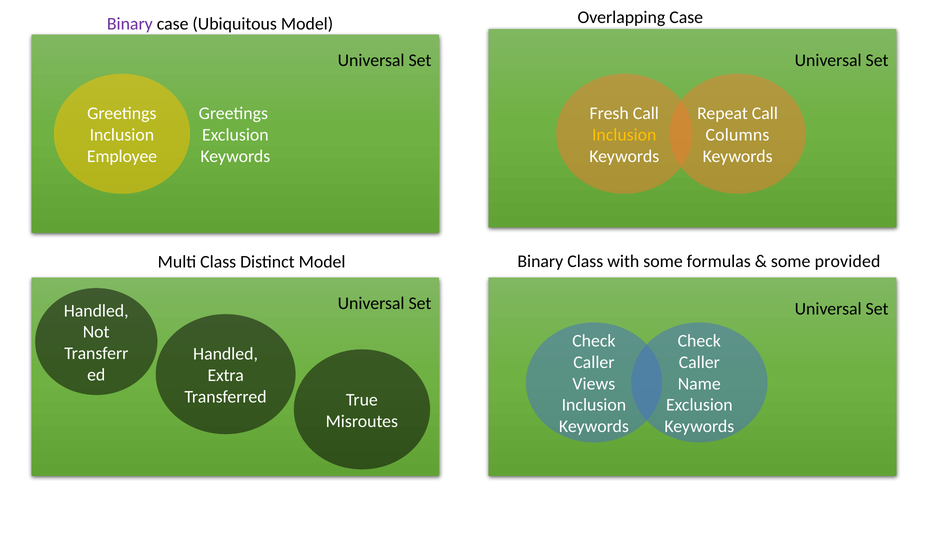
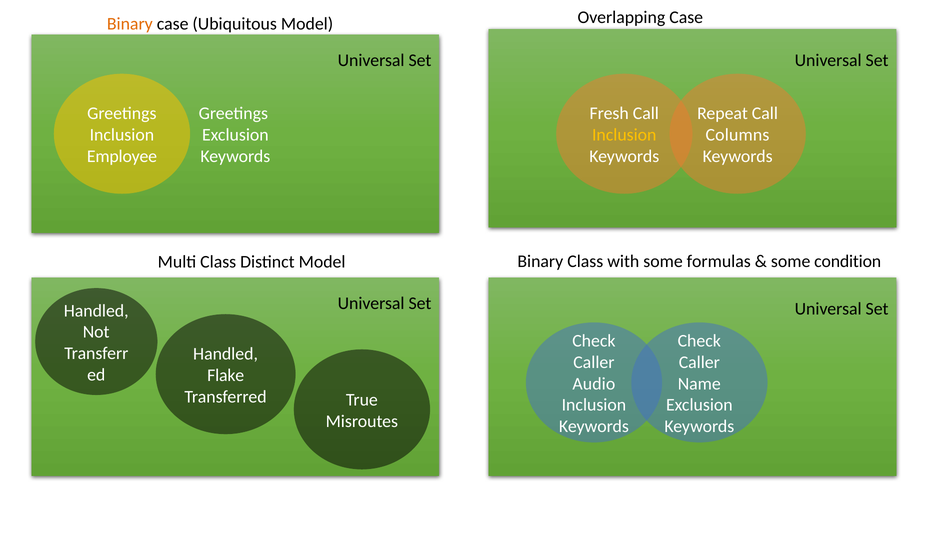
Binary at (130, 24) colour: purple -> orange
provided: provided -> condition
Extra: Extra -> Flake
Views: Views -> Audio
